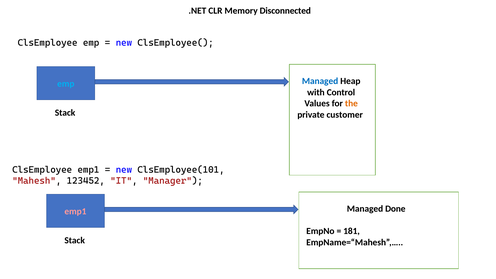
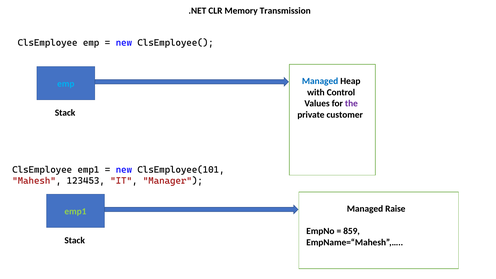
Disconnected: Disconnected -> Transmission
the colour: orange -> purple
123452: 123452 -> 123453
Done: Done -> Raise
emp1 at (75, 211) colour: pink -> light green
181: 181 -> 859
